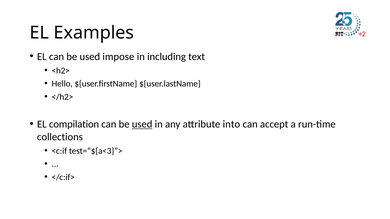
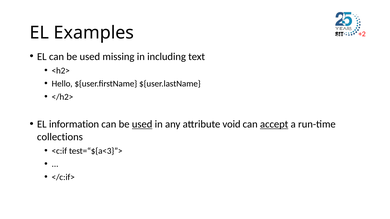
impose: impose -> missing
compilation: compilation -> information
into: into -> void
accept underline: none -> present
